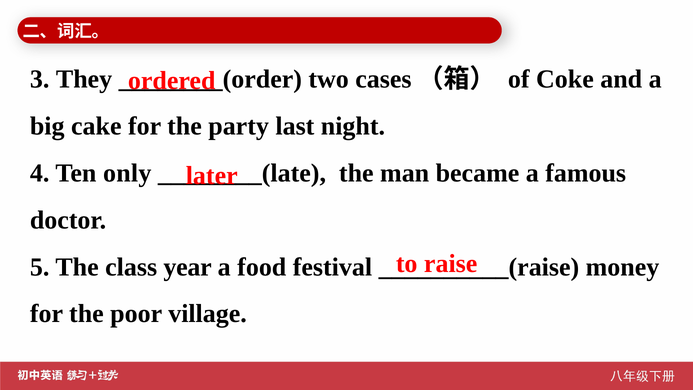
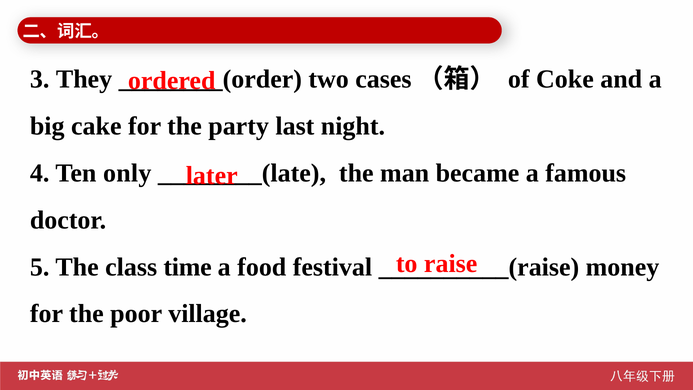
year: year -> time
